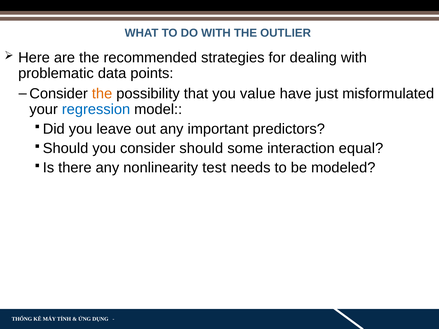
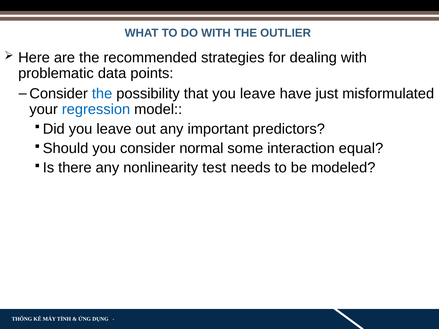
the at (102, 94) colour: orange -> blue
that you value: value -> leave
should: should -> normal
